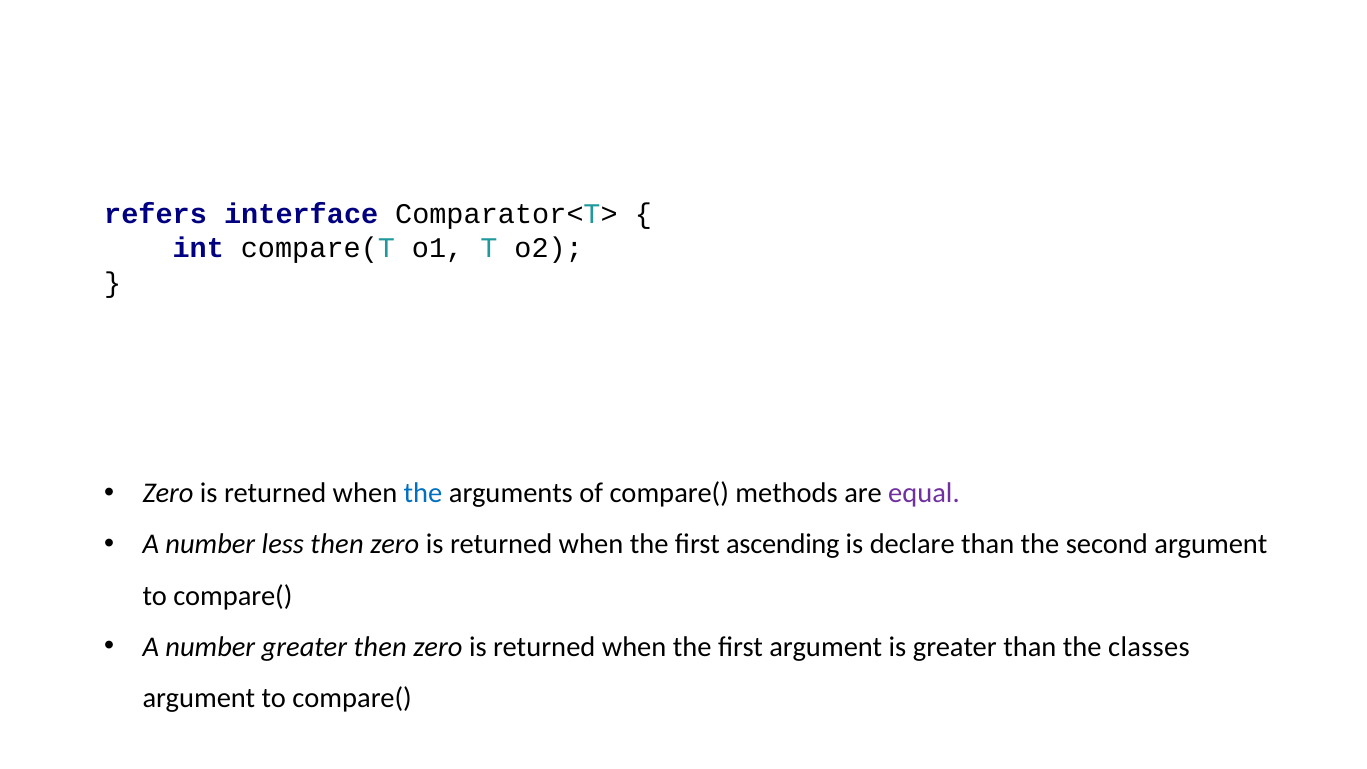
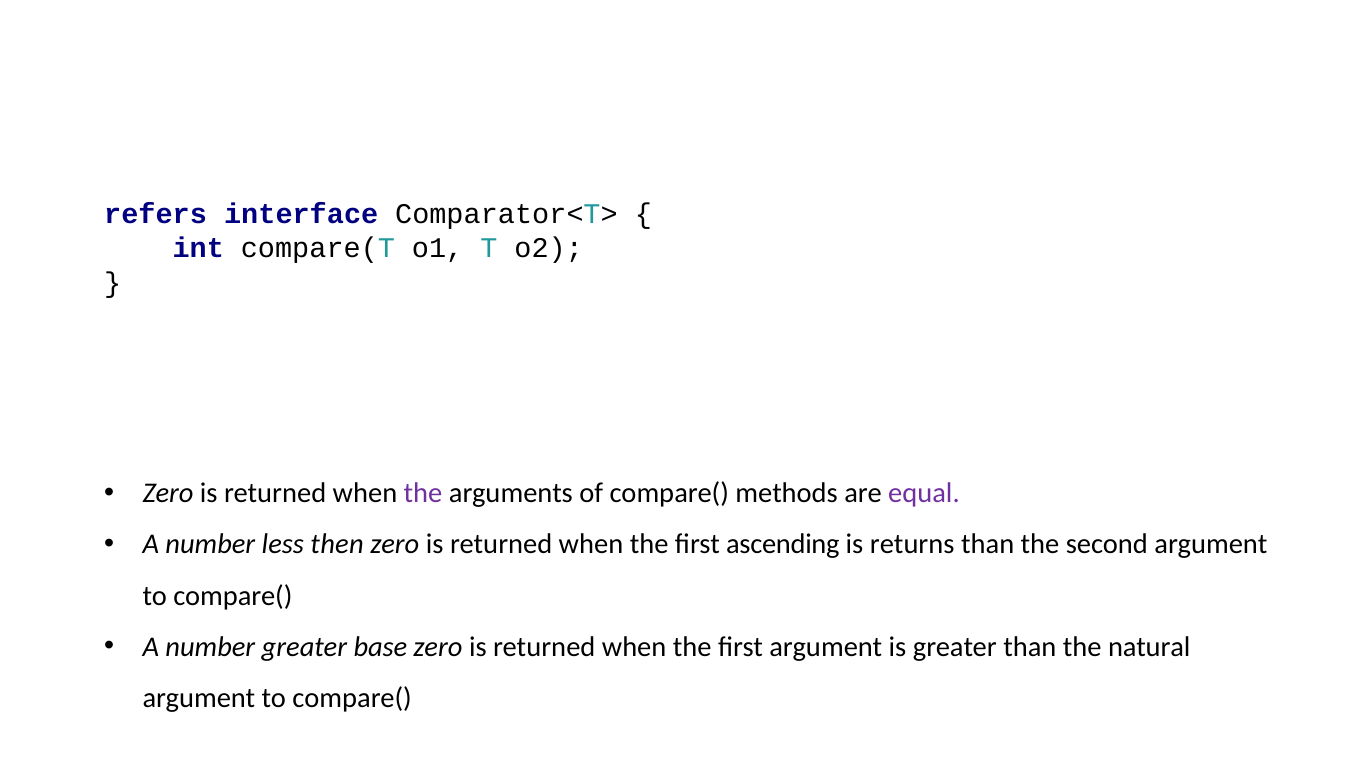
the at (423, 493) colour: blue -> purple
declare: declare -> returns
greater then: then -> base
classes: classes -> natural
